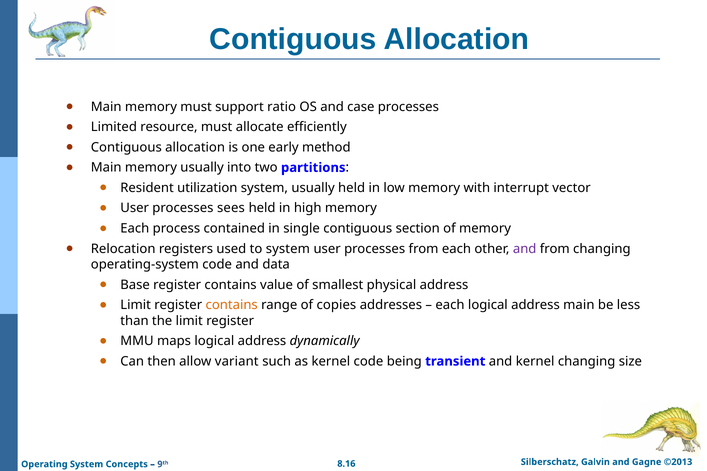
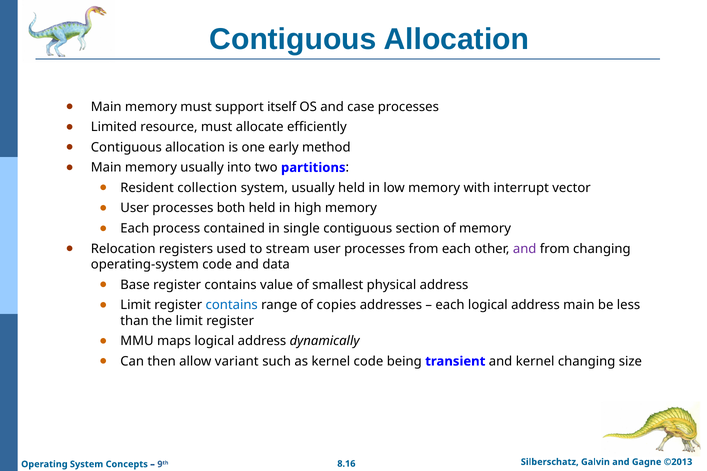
ratio: ratio -> itself
utilization: utilization -> collection
sees: sees -> both
to system: system -> stream
contains at (232, 305) colour: orange -> blue
